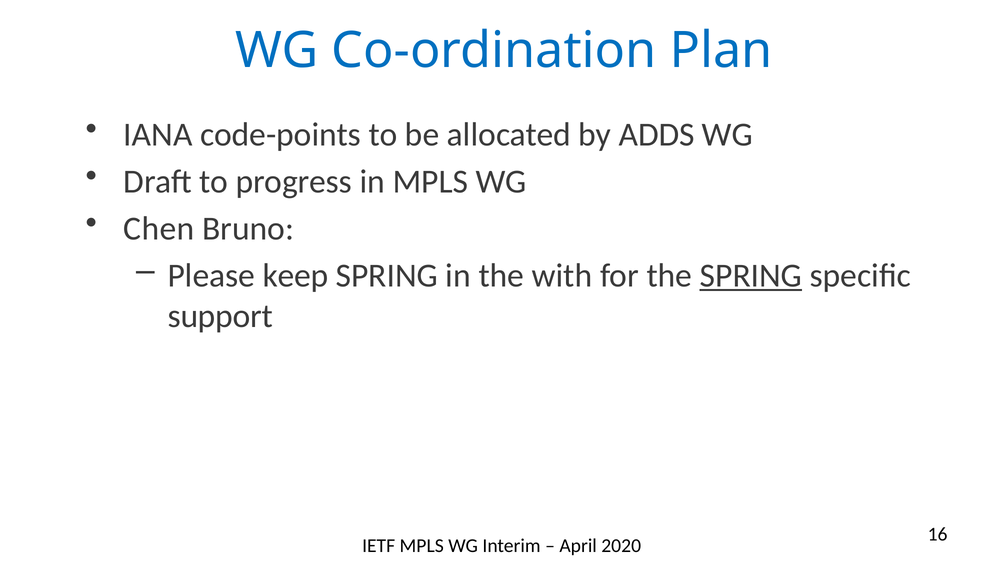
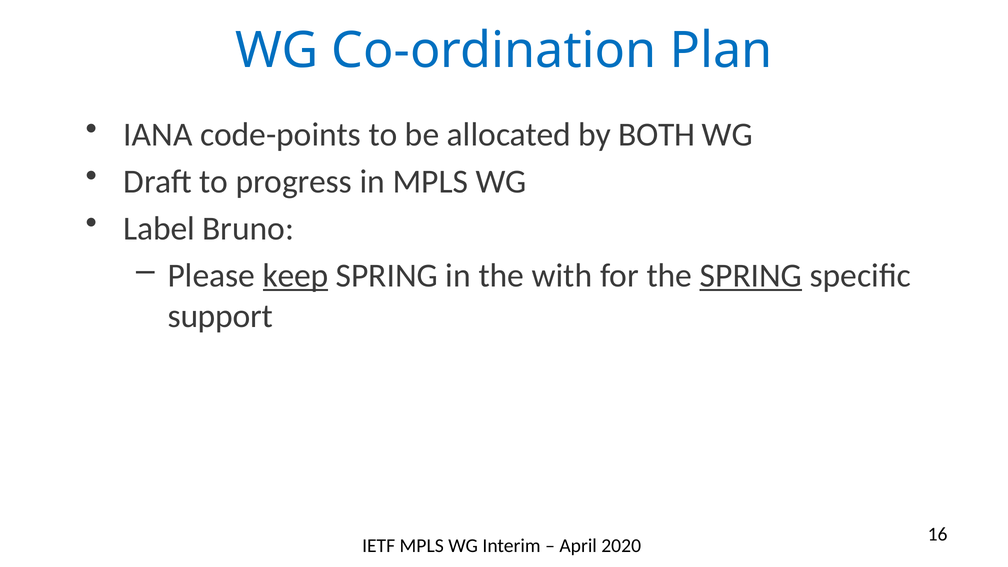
ADDS: ADDS -> BOTH
Chen: Chen -> Label
keep underline: none -> present
